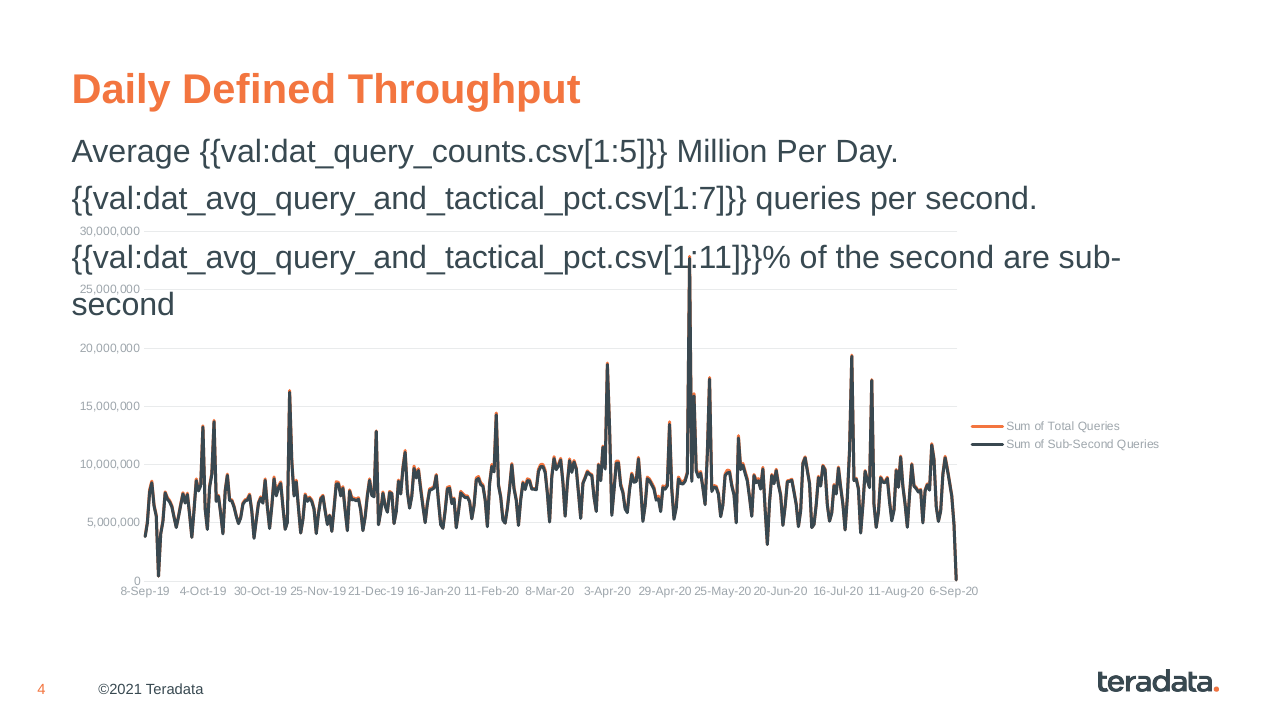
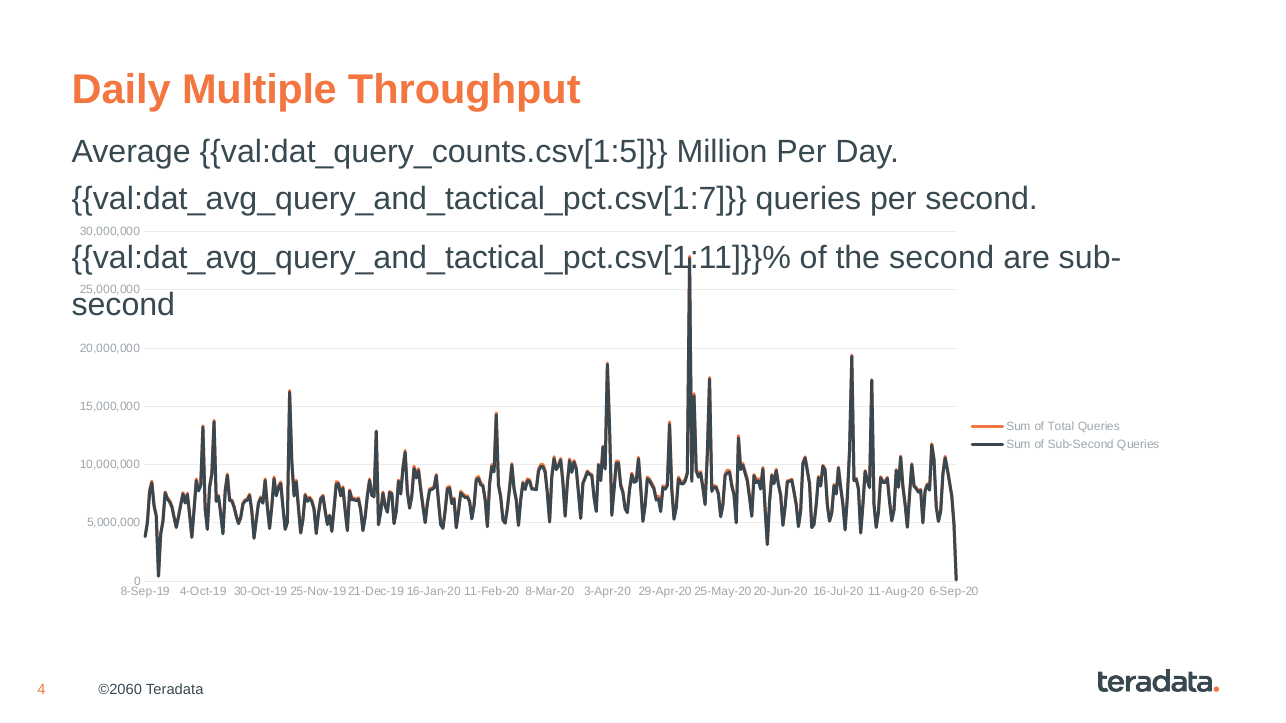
Defined: Defined -> Multiple
©2021: ©2021 -> ©2060
